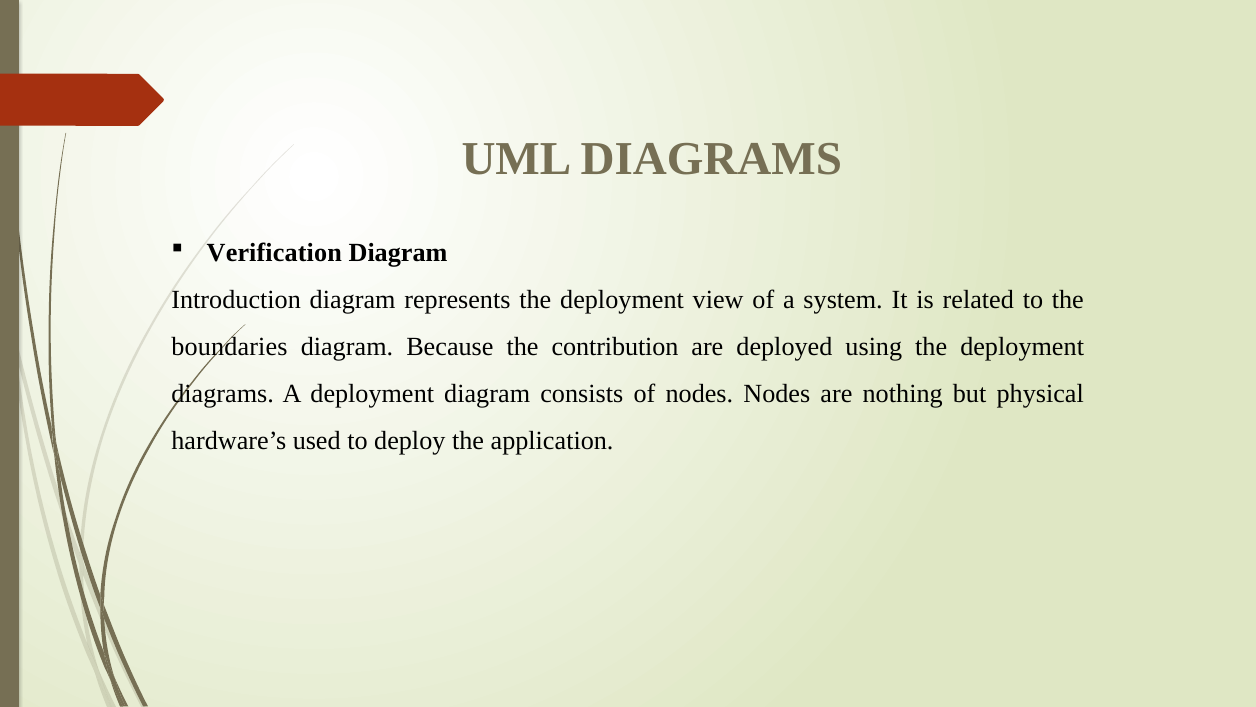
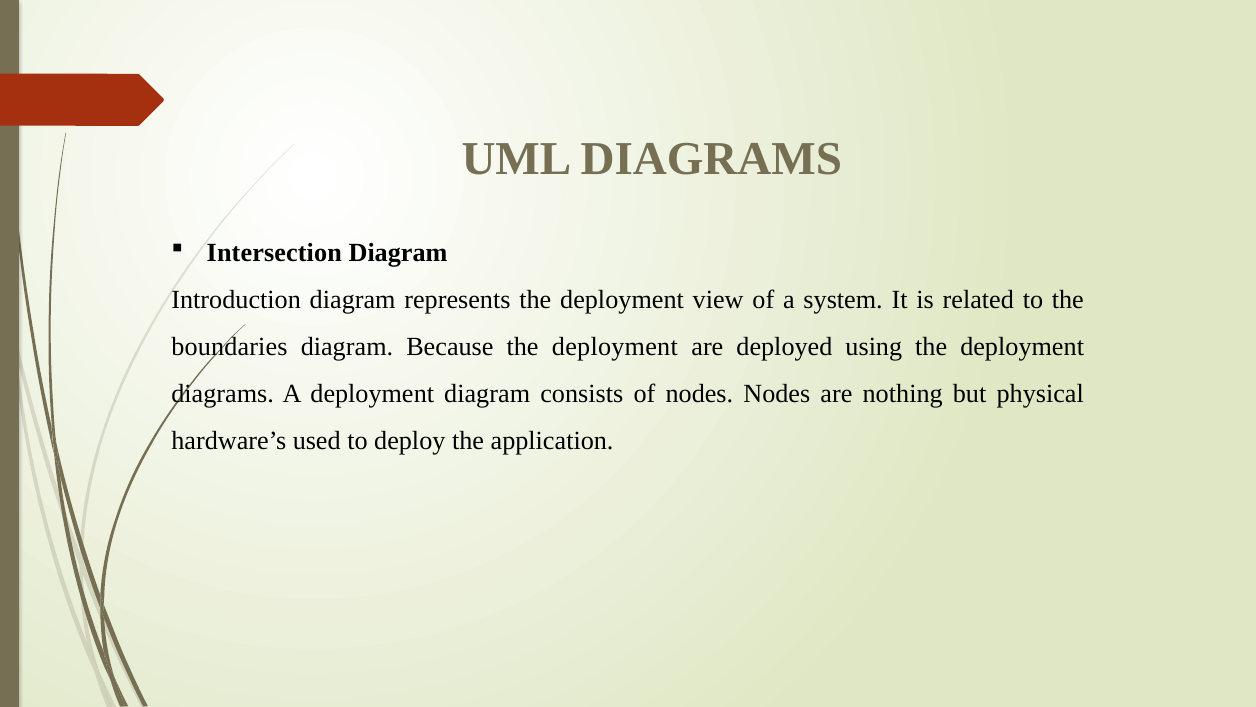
Verification: Verification -> Intersection
Because the contribution: contribution -> deployment
